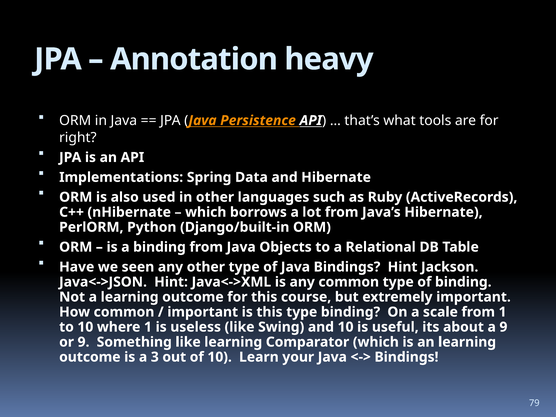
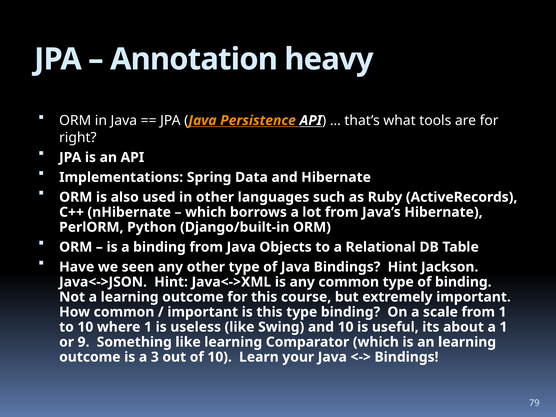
a 9: 9 -> 1
